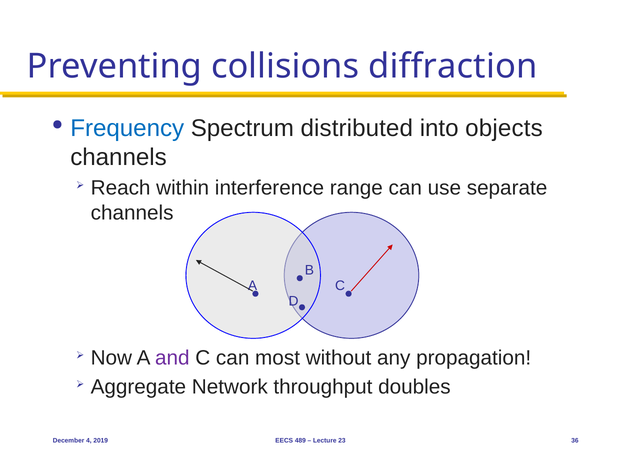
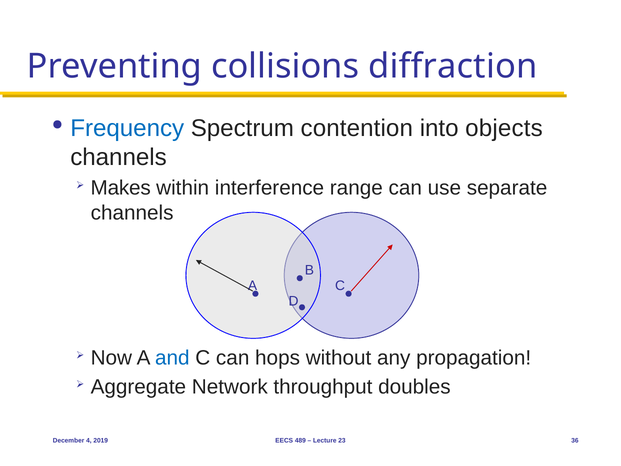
distributed: distributed -> contention
Reach: Reach -> Makes
and colour: purple -> blue
most: most -> hops
